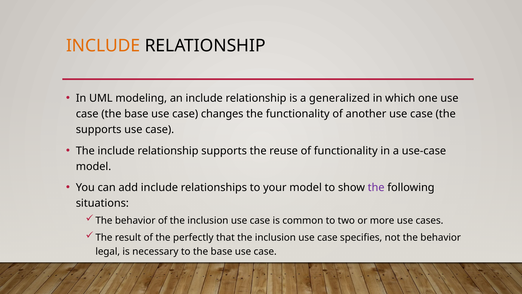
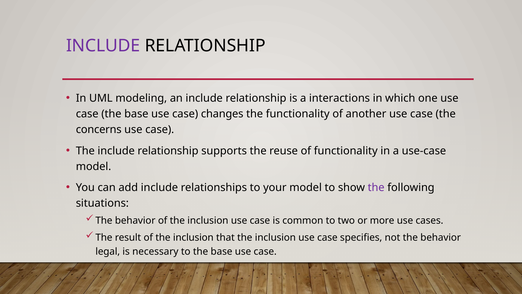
INCLUDE at (103, 46) colour: orange -> purple
generalized: generalized -> interactions
supports at (99, 129): supports -> concerns
result of the perfectly: perfectly -> inclusion
